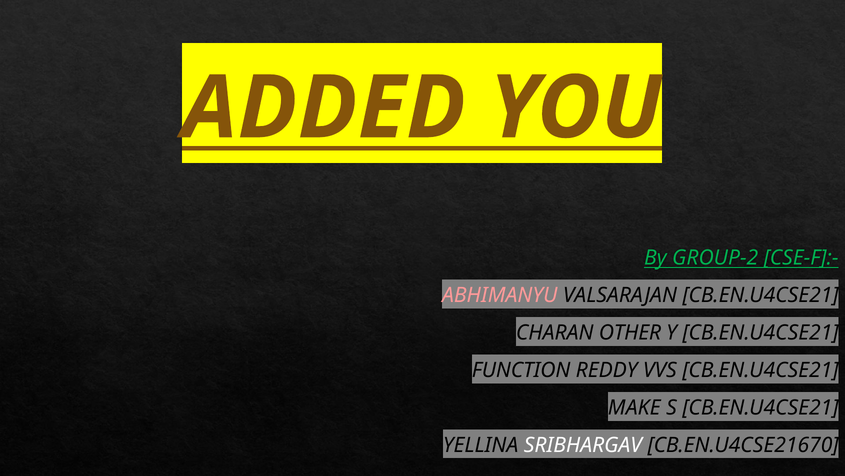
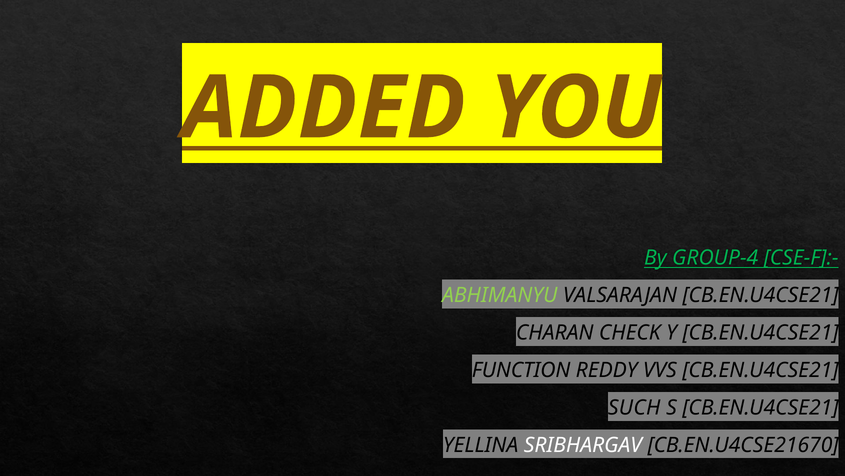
GROUP-2: GROUP-2 -> GROUP-4
ABHIMANYU colour: pink -> light green
OTHER: OTHER -> CHECK
MAKE: MAKE -> SUCH
